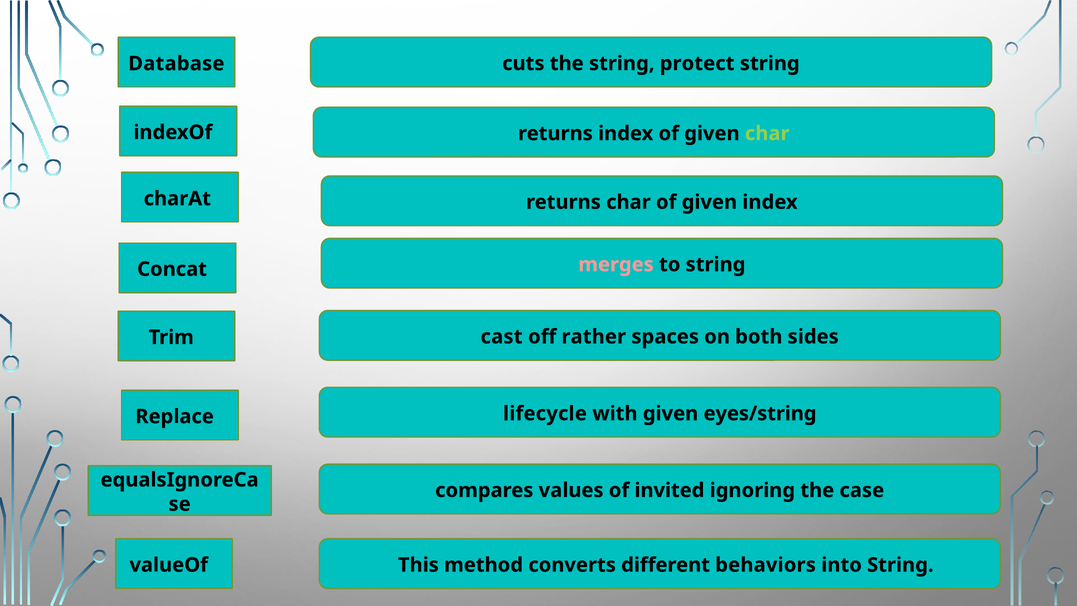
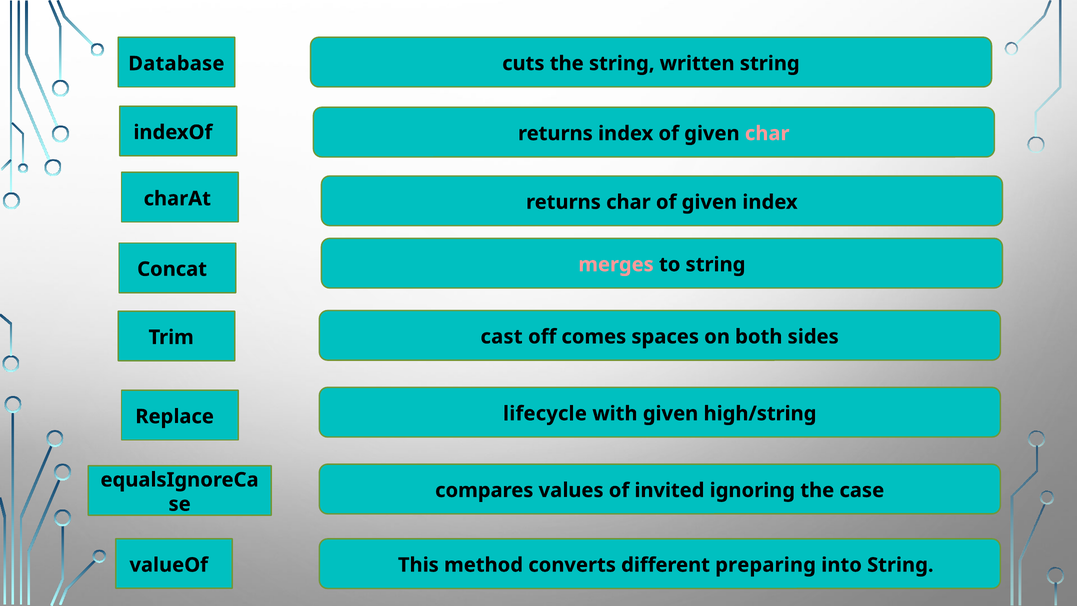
protect: protect -> written
char at (767, 133) colour: light green -> pink
rather: rather -> comes
eyes/string: eyes/string -> high/string
behaviors: behaviors -> preparing
